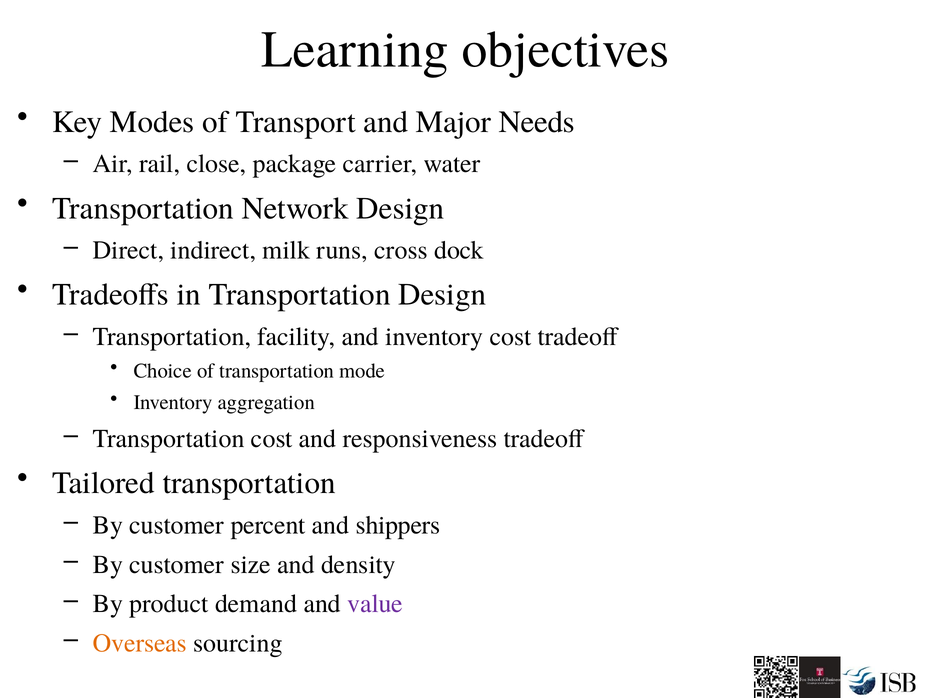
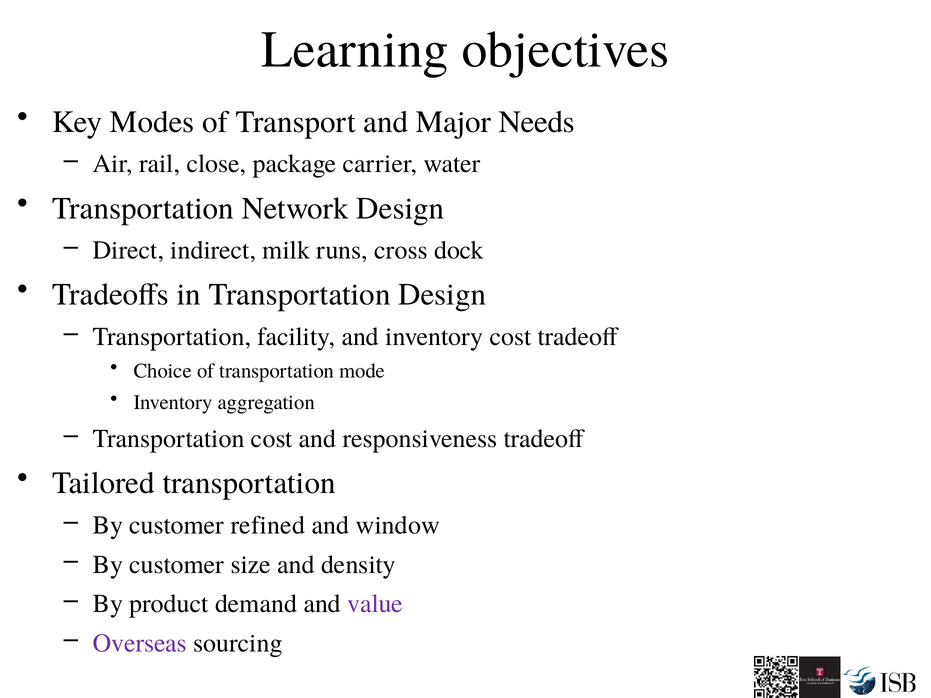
percent: percent -> refined
shippers: shippers -> window
Overseas colour: orange -> purple
